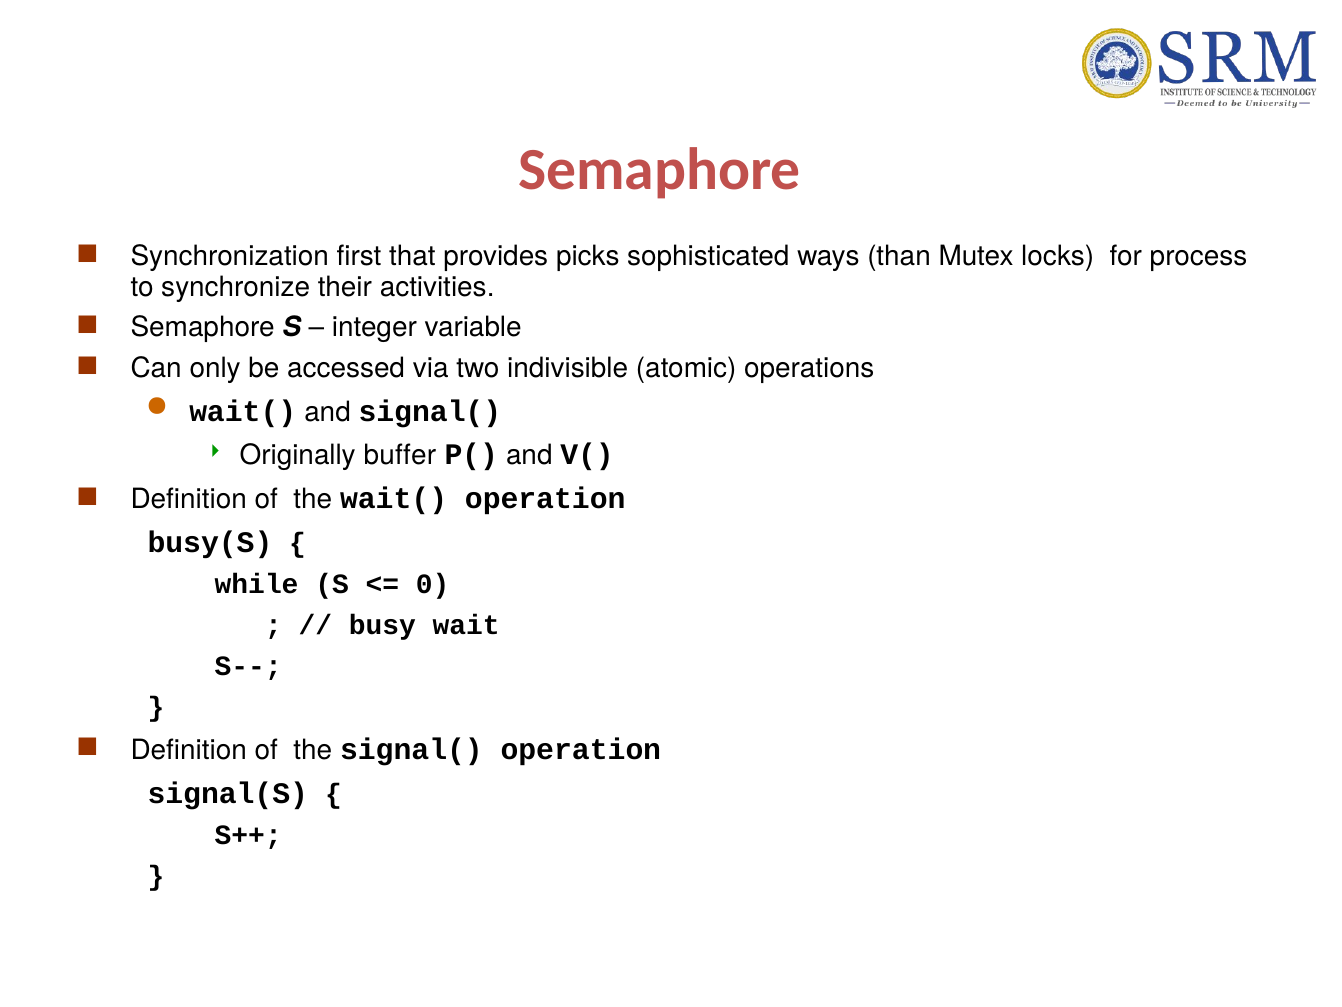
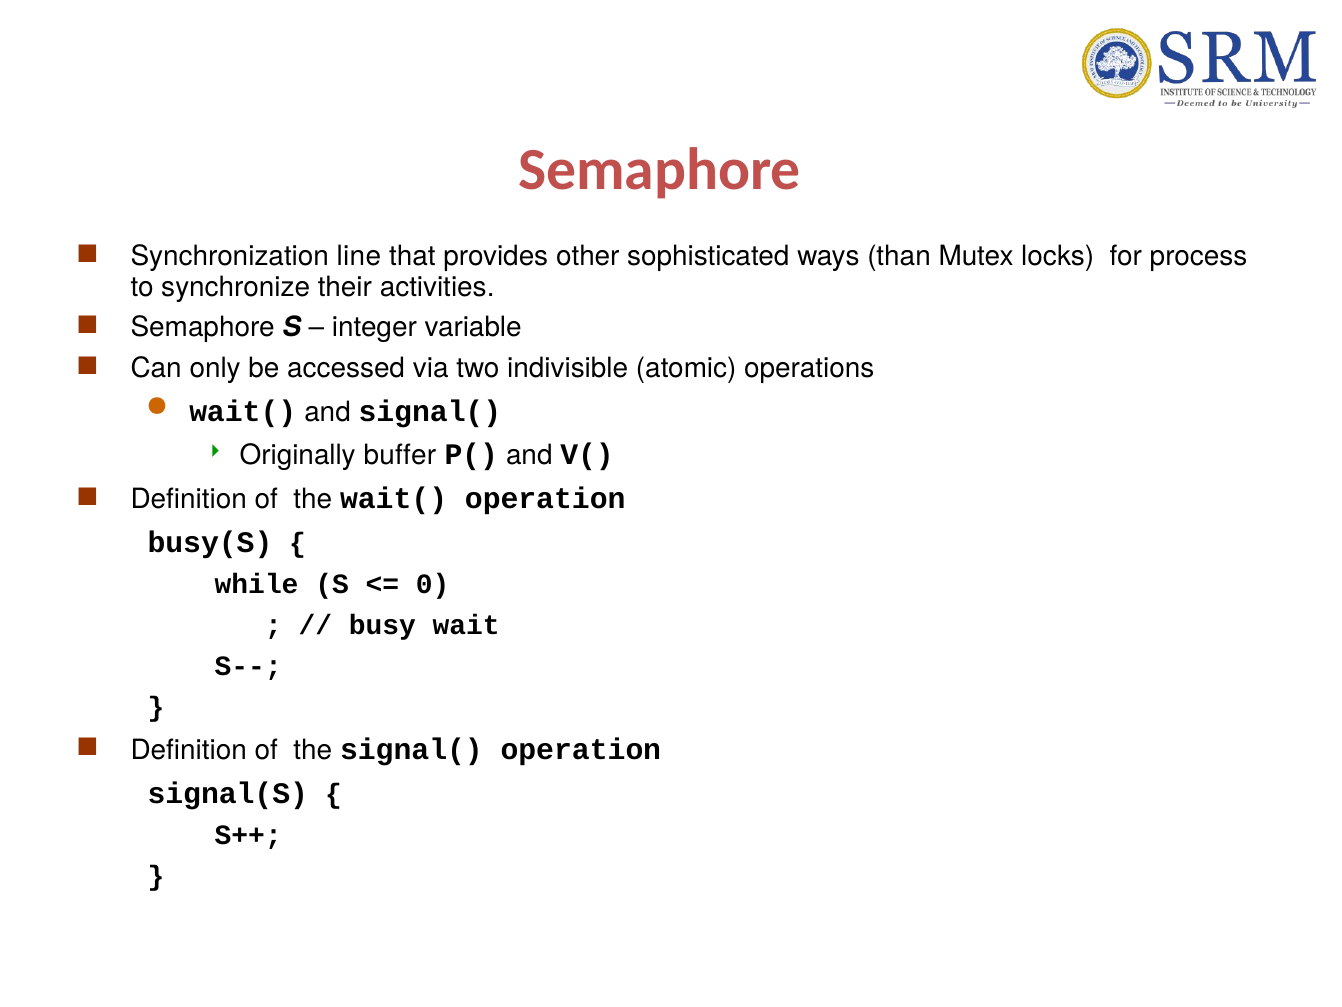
first: first -> line
picks: picks -> other
